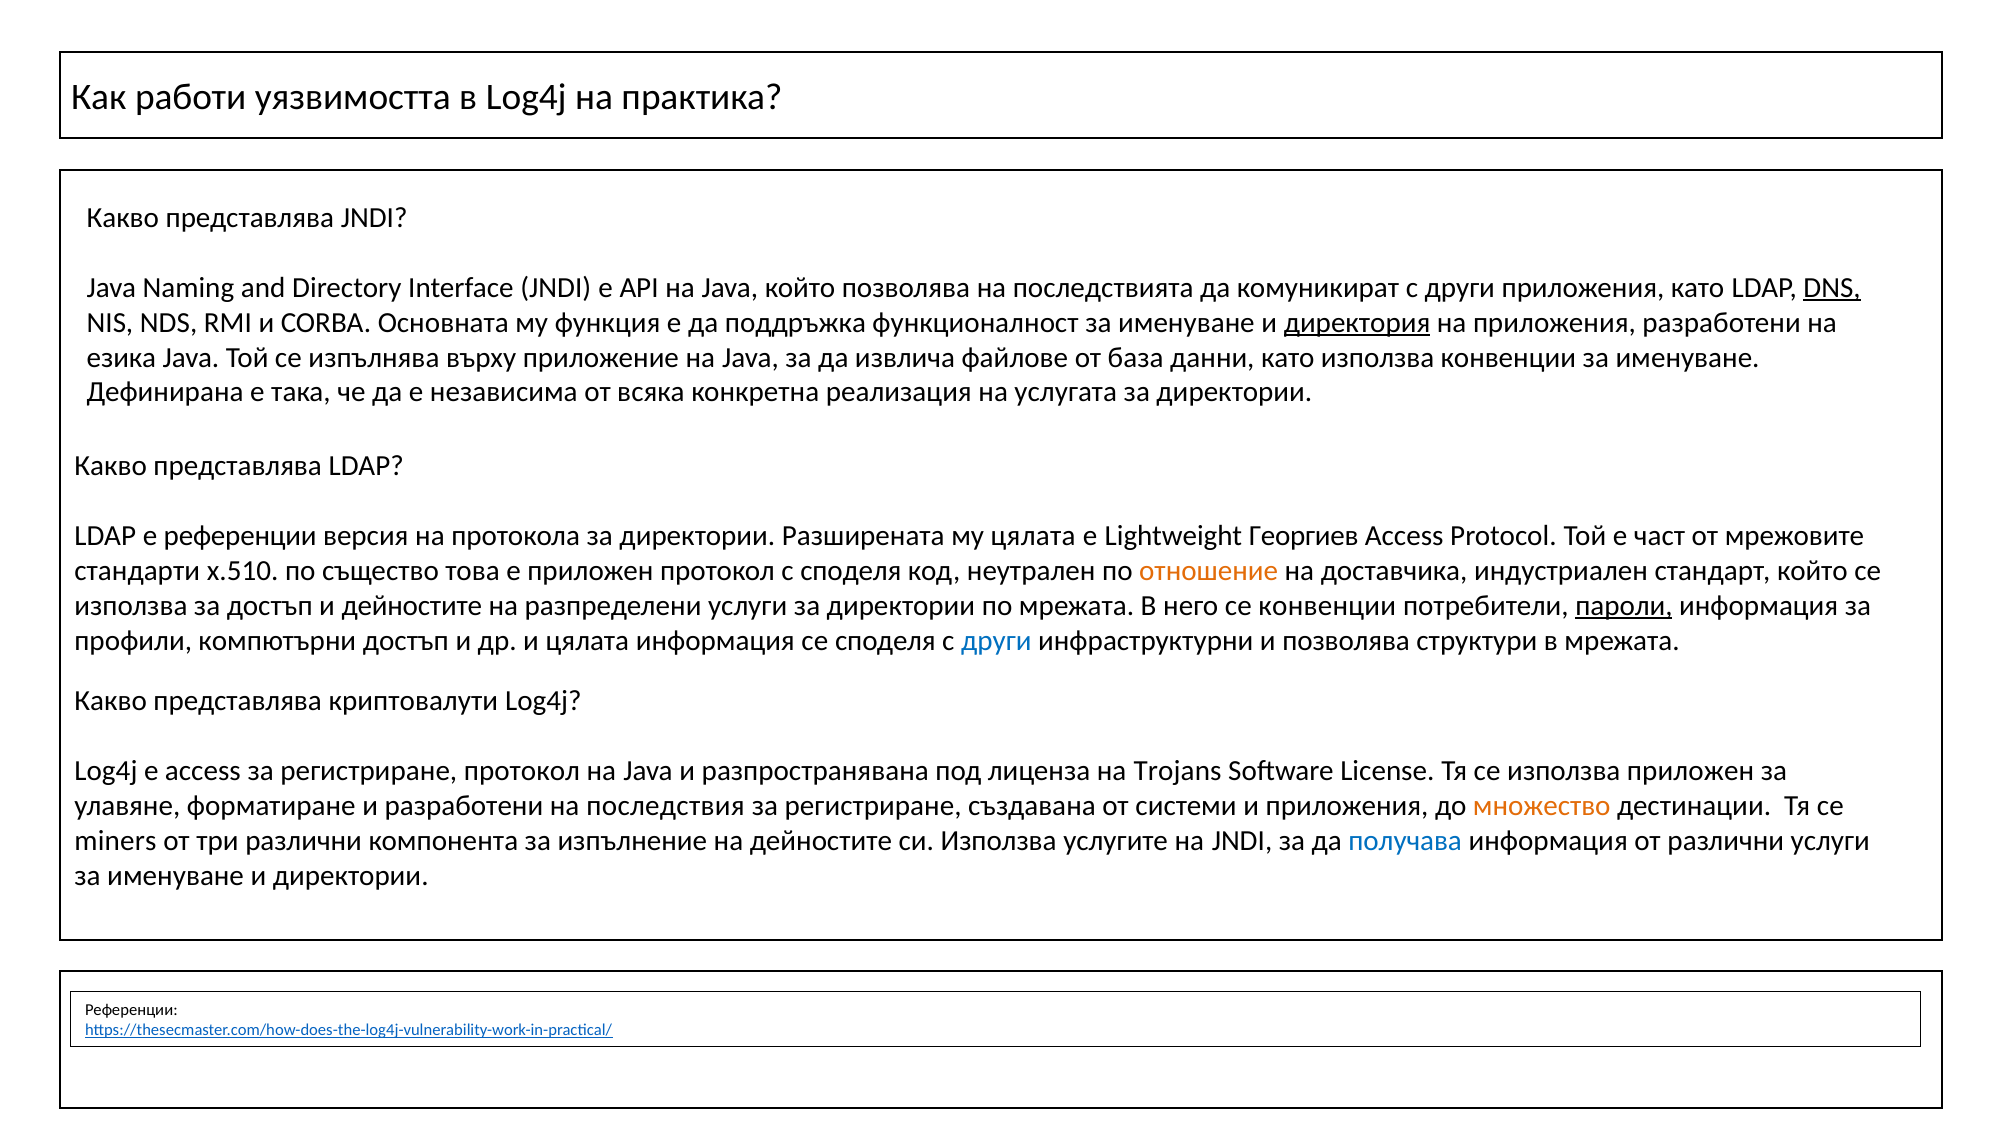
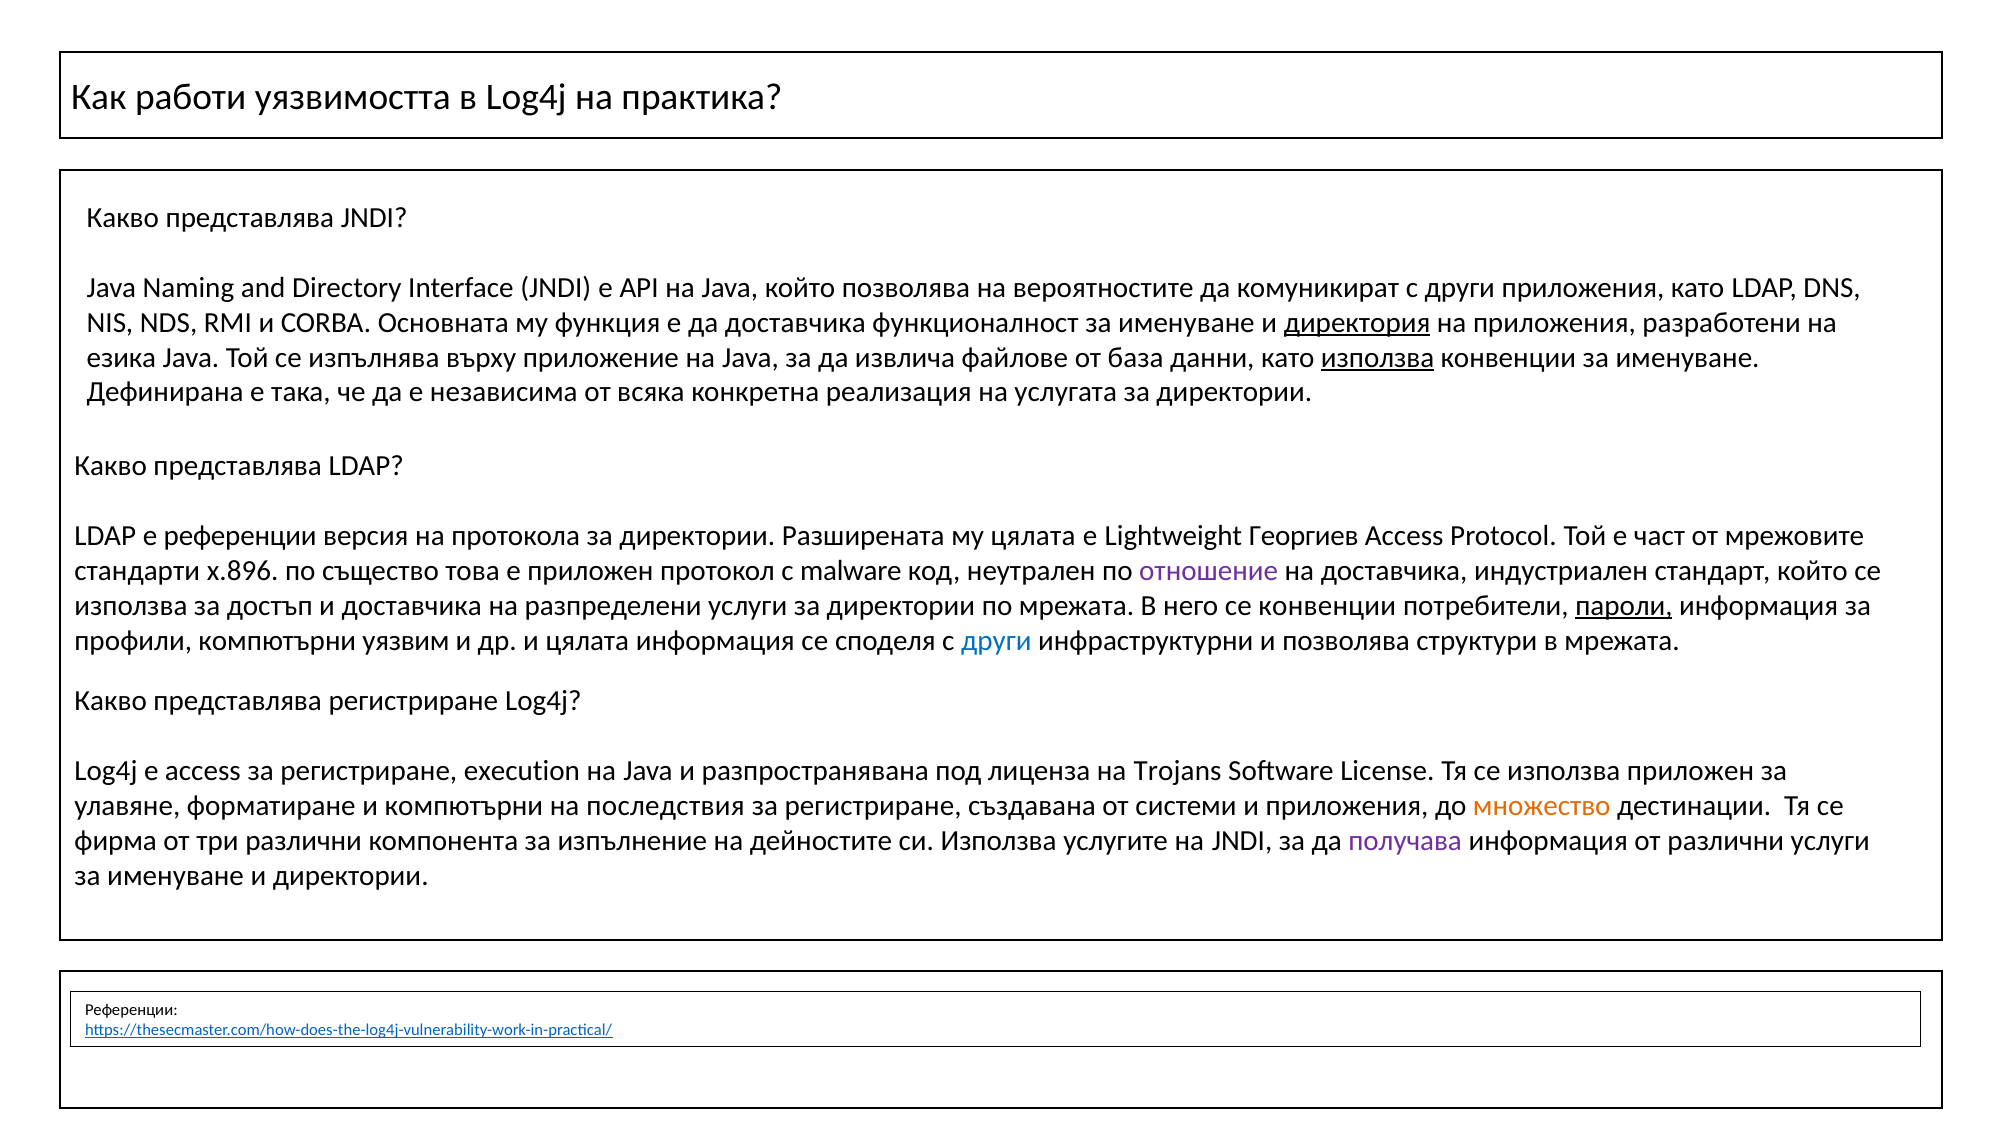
последствията: последствията -> вероятностите
DNS underline: present -> none
да поддръжка: поддръжка -> доставчика
използва at (1378, 357) underline: none -> present
x.510: x.510 -> x.896
с споделя: споделя -> malware
отношение colour: orange -> purple
и дейностите: дейностите -> доставчика
компютърни достъп: достъп -> уязвим
представлява криптовалути: криптовалути -> регистриране
регистриране протокол: протокол -> execution
и разработени: разработени -> компютърни
miners: miners -> фирма
получава colour: blue -> purple
